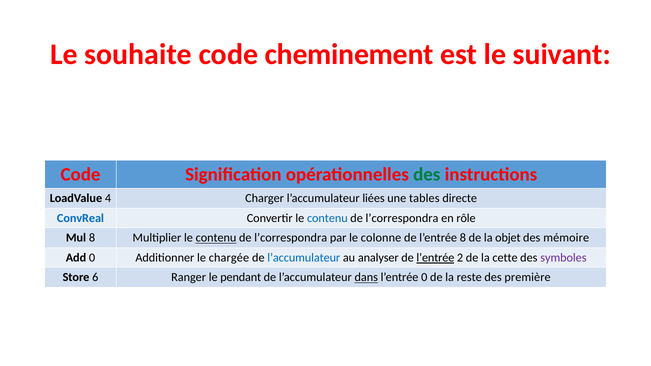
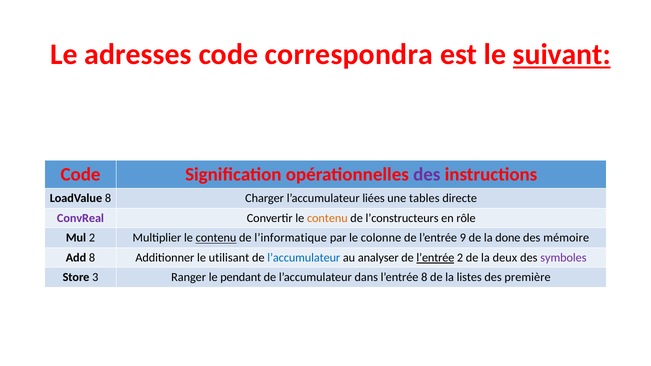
souhaite: souhaite -> adresses
cheminement: cheminement -> correspondra
suivant underline: none -> present
des at (427, 174) colour: green -> purple
LoadValue 4: 4 -> 8
ConvReal colour: blue -> purple
contenu at (327, 218) colour: blue -> orange
l’correspondra at (402, 218): l’correspondra -> l’constructeurs
Mul 8: 8 -> 2
l’correspondra at (291, 238): l’correspondra -> l’informatique
l’entrée 8: 8 -> 9
objet: objet -> done
Add 0: 0 -> 8
chargée: chargée -> utilisant
cette: cette -> deux
6: 6 -> 3
dans underline: present -> none
l’entrée 0: 0 -> 8
reste: reste -> listes
